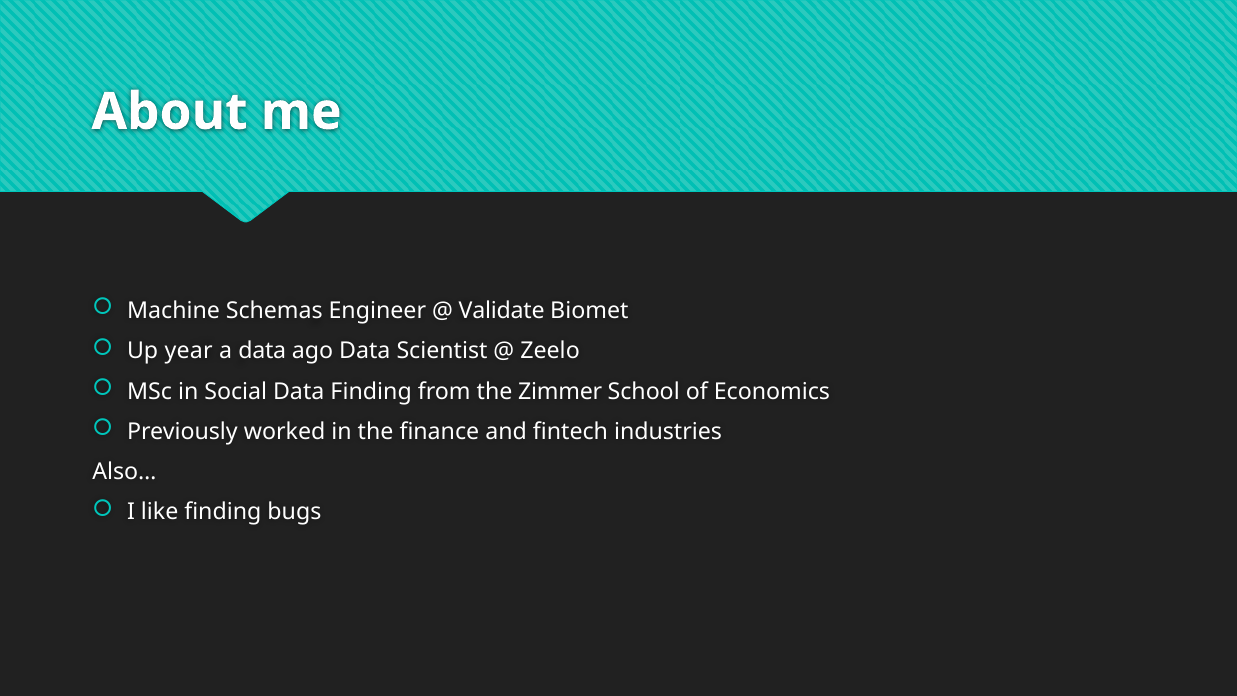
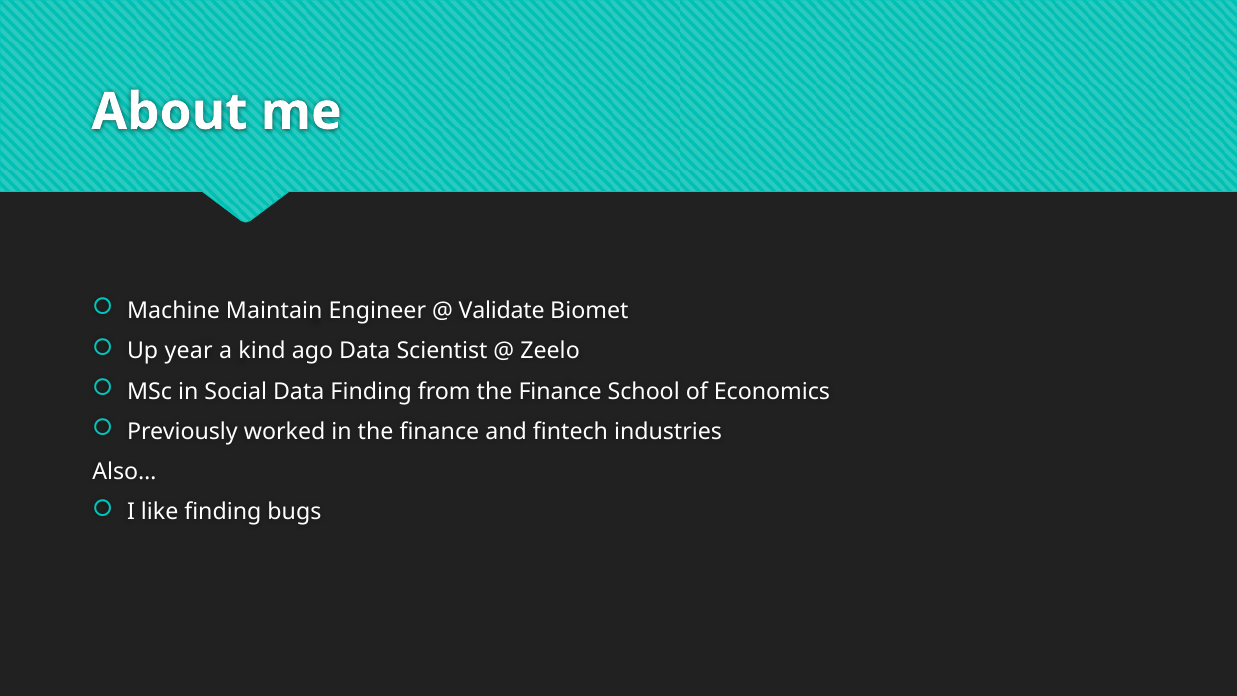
Schemas: Schemas -> Maintain
a data: data -> kind
from the Zimmer: Zimmer -> Finance
